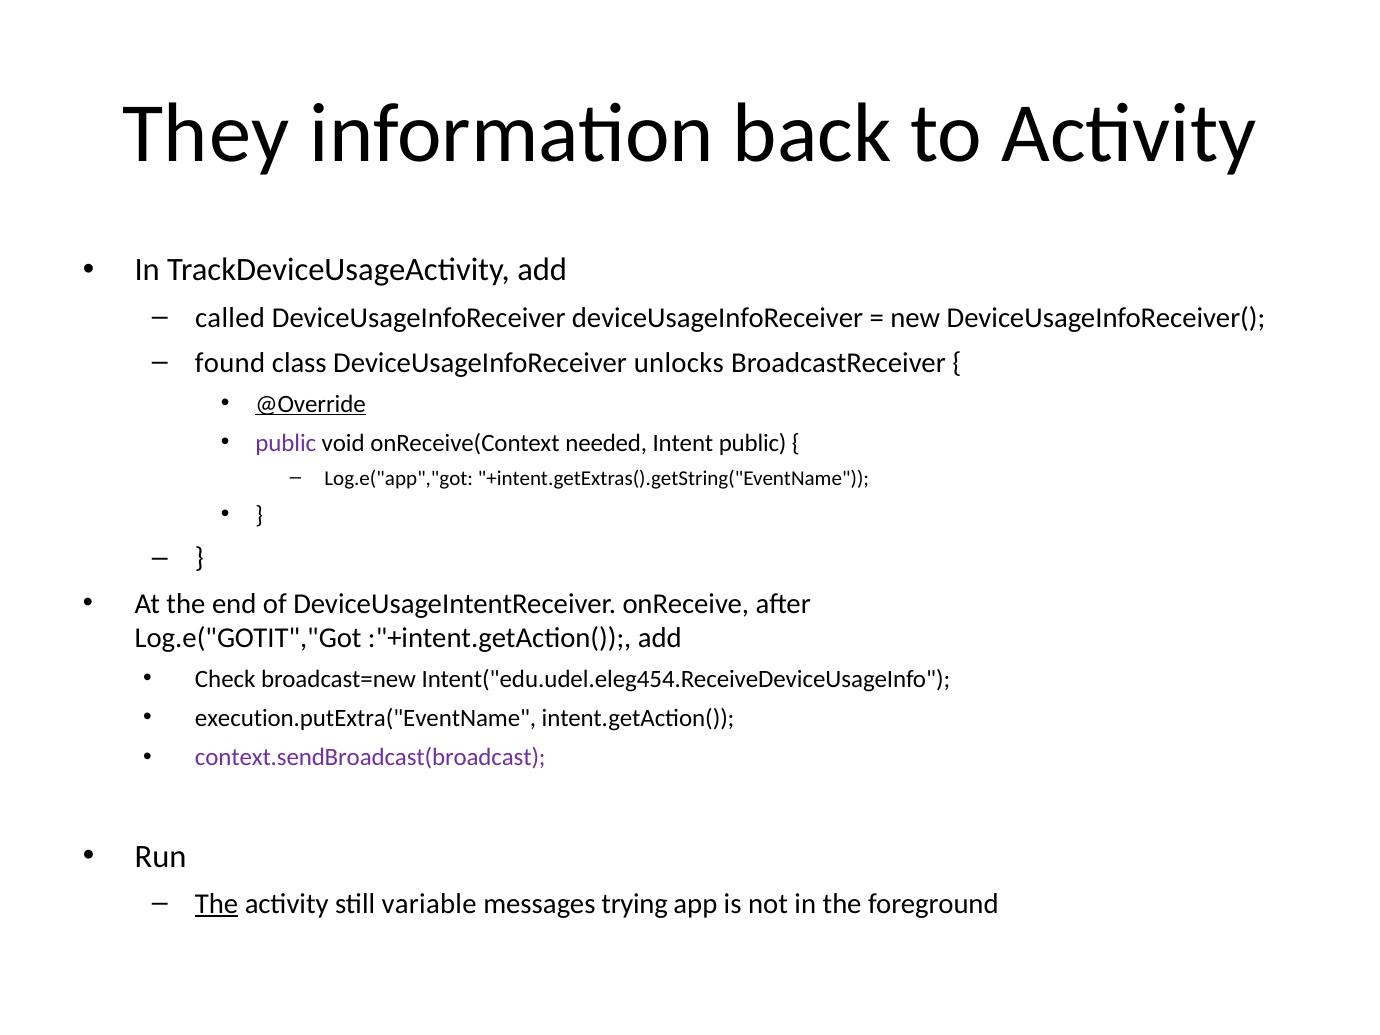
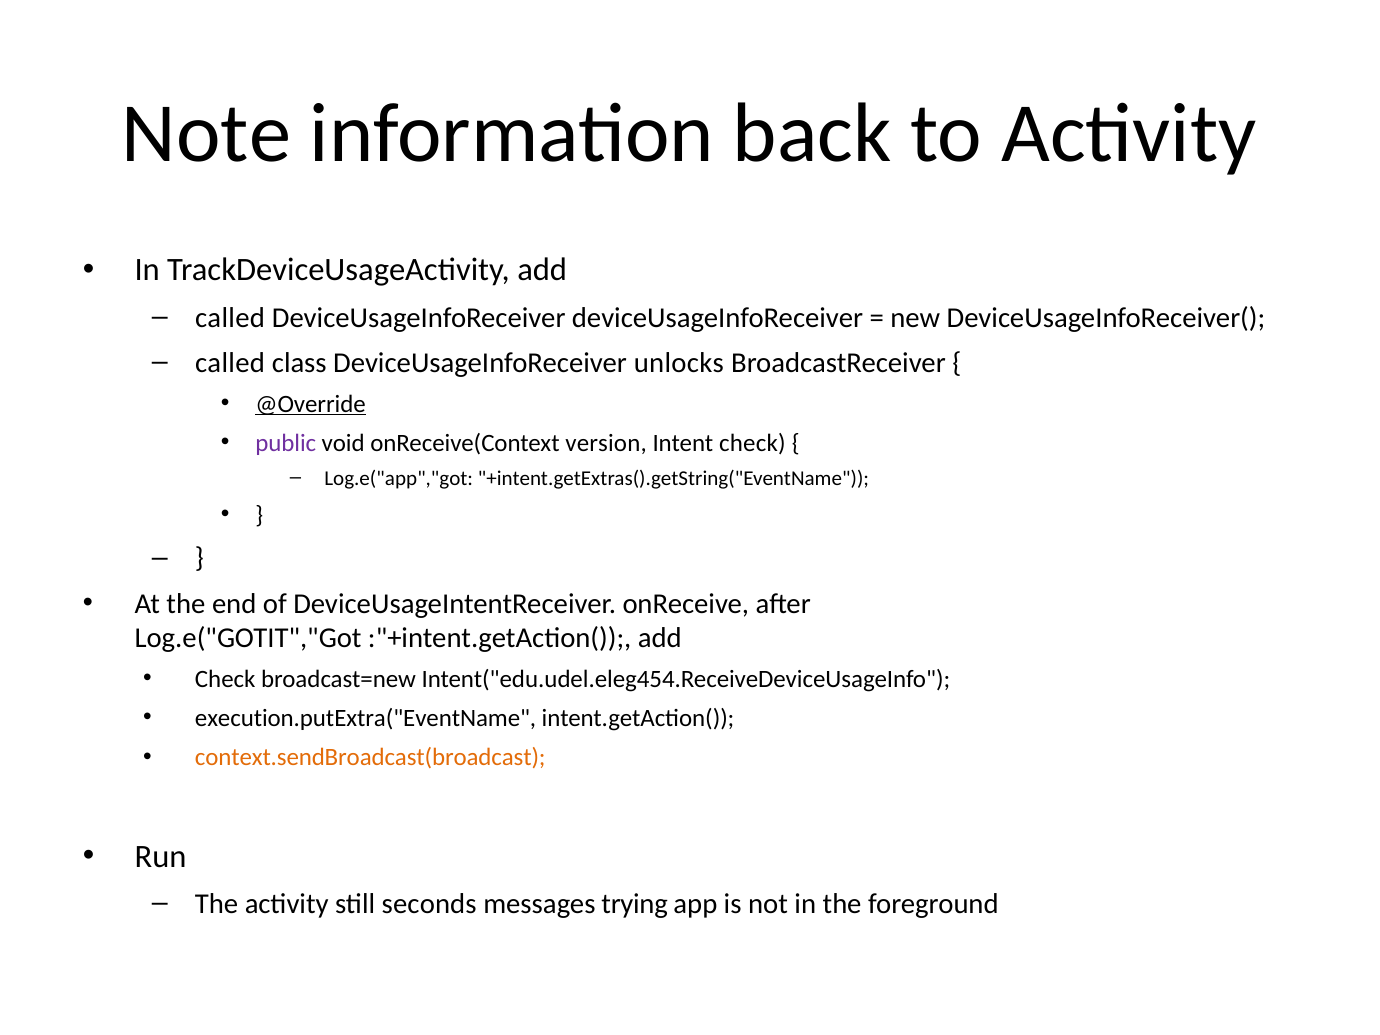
They: They -> Note
found at (230, 363): found -> called
needed: needed -> version
Intent public: public -> check
context.sendBroadcast(broadcast colour: purple -> orange
The at (217, 904) underline: present -> none
variable: variable -> seconds
